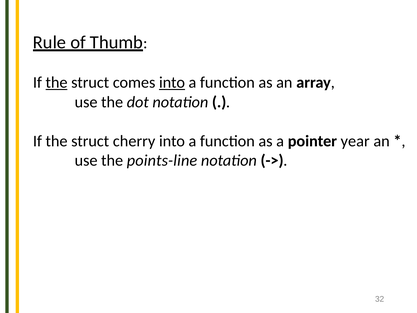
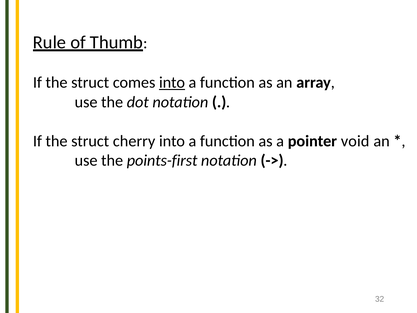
the at (57, 82) underline: present -> none
year: year -> void
points-line: points-line -> points-first
